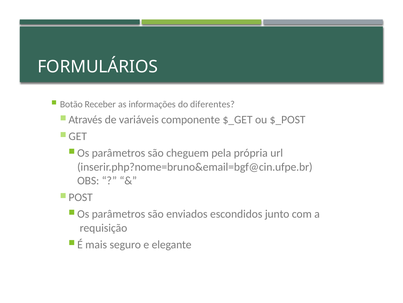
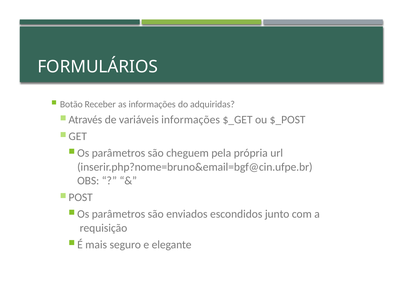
diferentes: diferentes -> adquiridas
variáveis componente: componente -> informações
